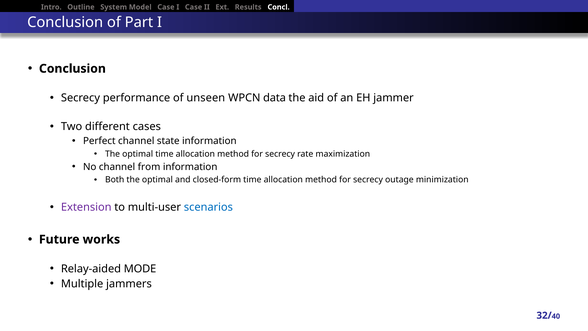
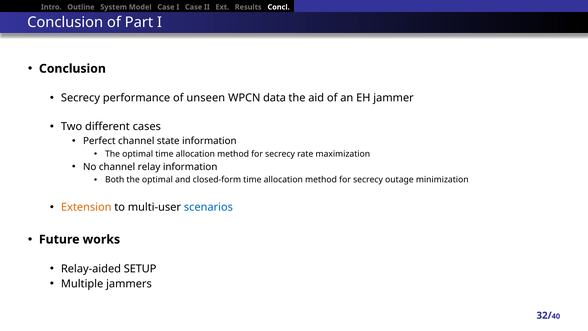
from: from -> relay
Extension colour: purple -> orange
MODE: MODE -> SETUP
